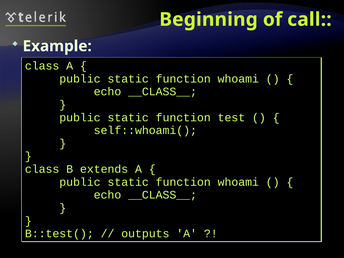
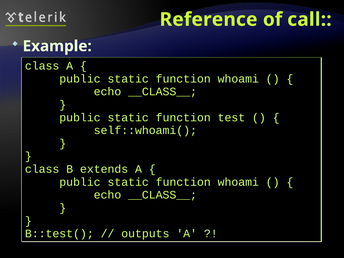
Beginning: Beginning -> Reference
